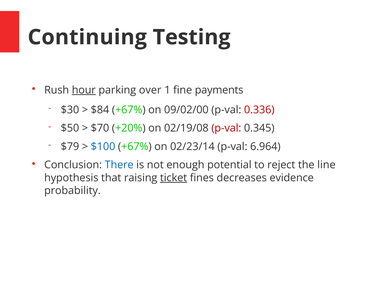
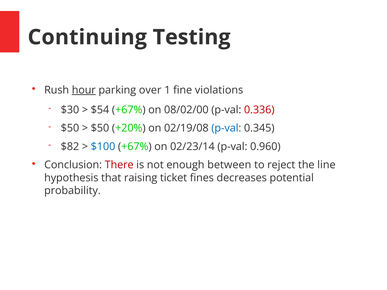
payments: payments -> violations
$84: $84 -> $54
09/02/00: 09/02/00 -> 08/02/00
$70 at (100, 128): $70 -> $50
p-val at (226, 128) colour: red -> blue
$79: $79 -> $82
6.964: 6.964 -> 0.960
There colour: blue -> red
potential: potential -> between
ticket underline: present -> none
evidence: evidence -> potential
